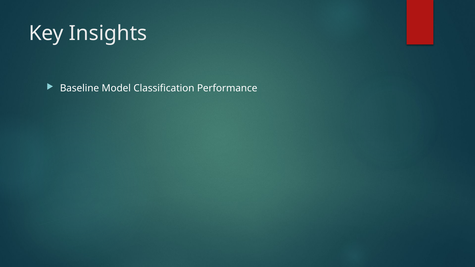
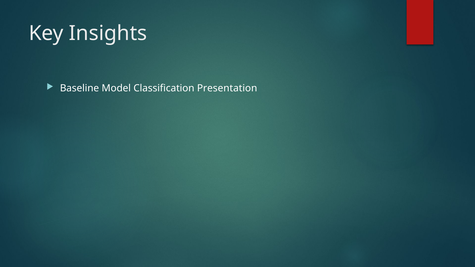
Performance: Performance -> Presentation
